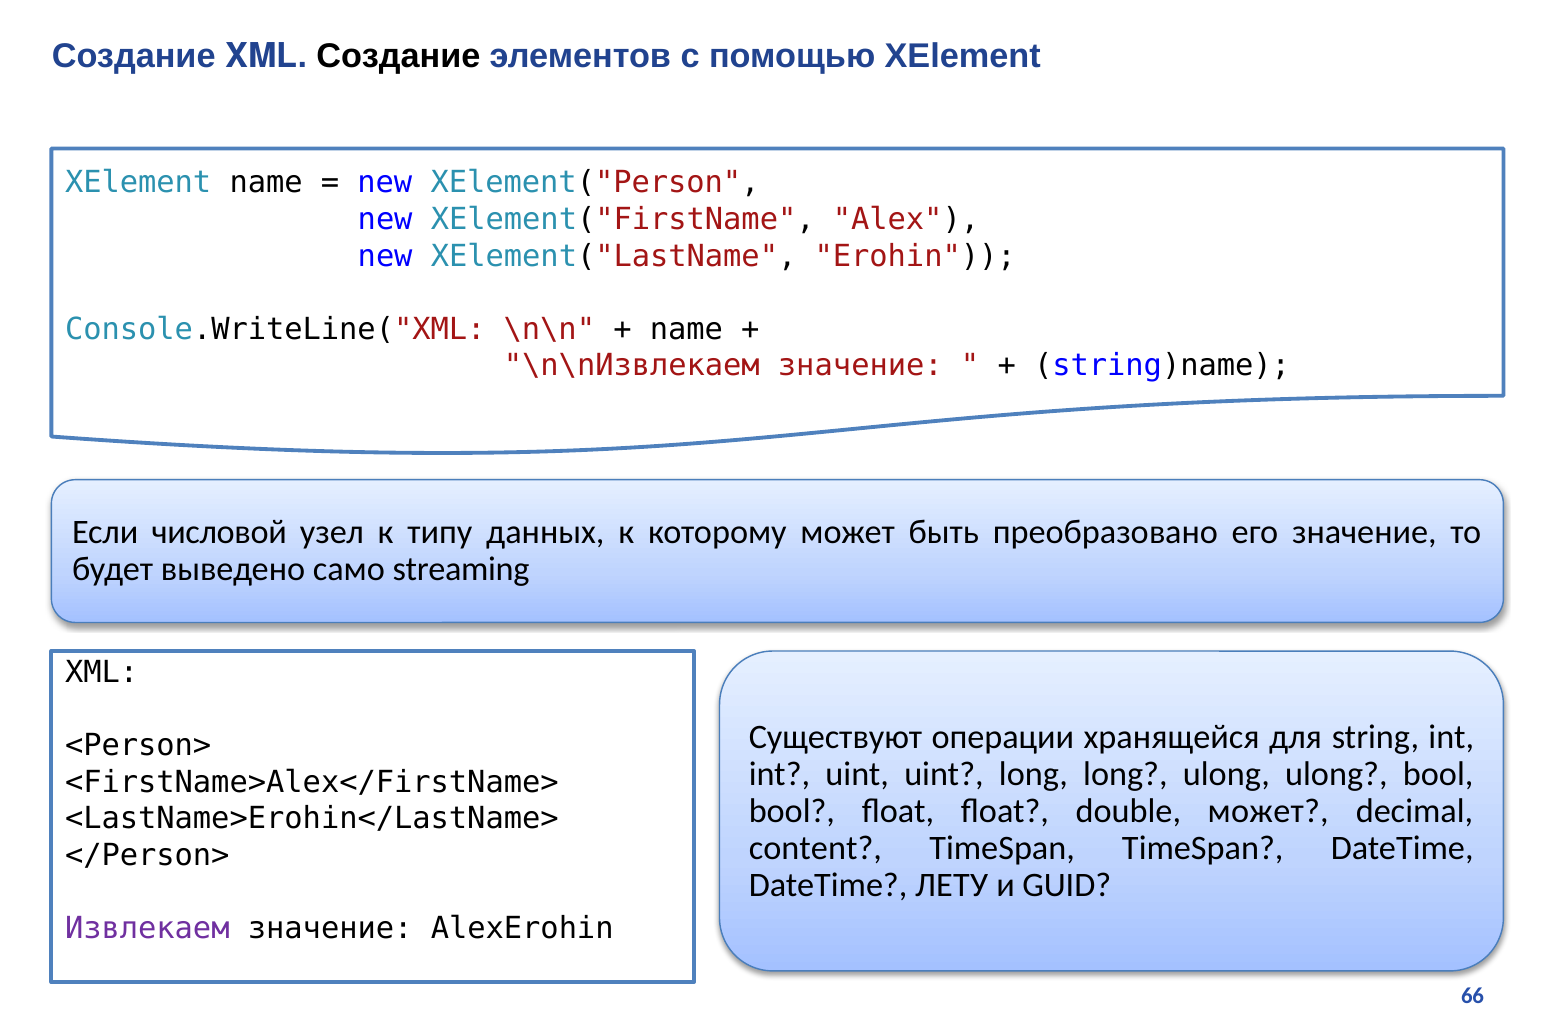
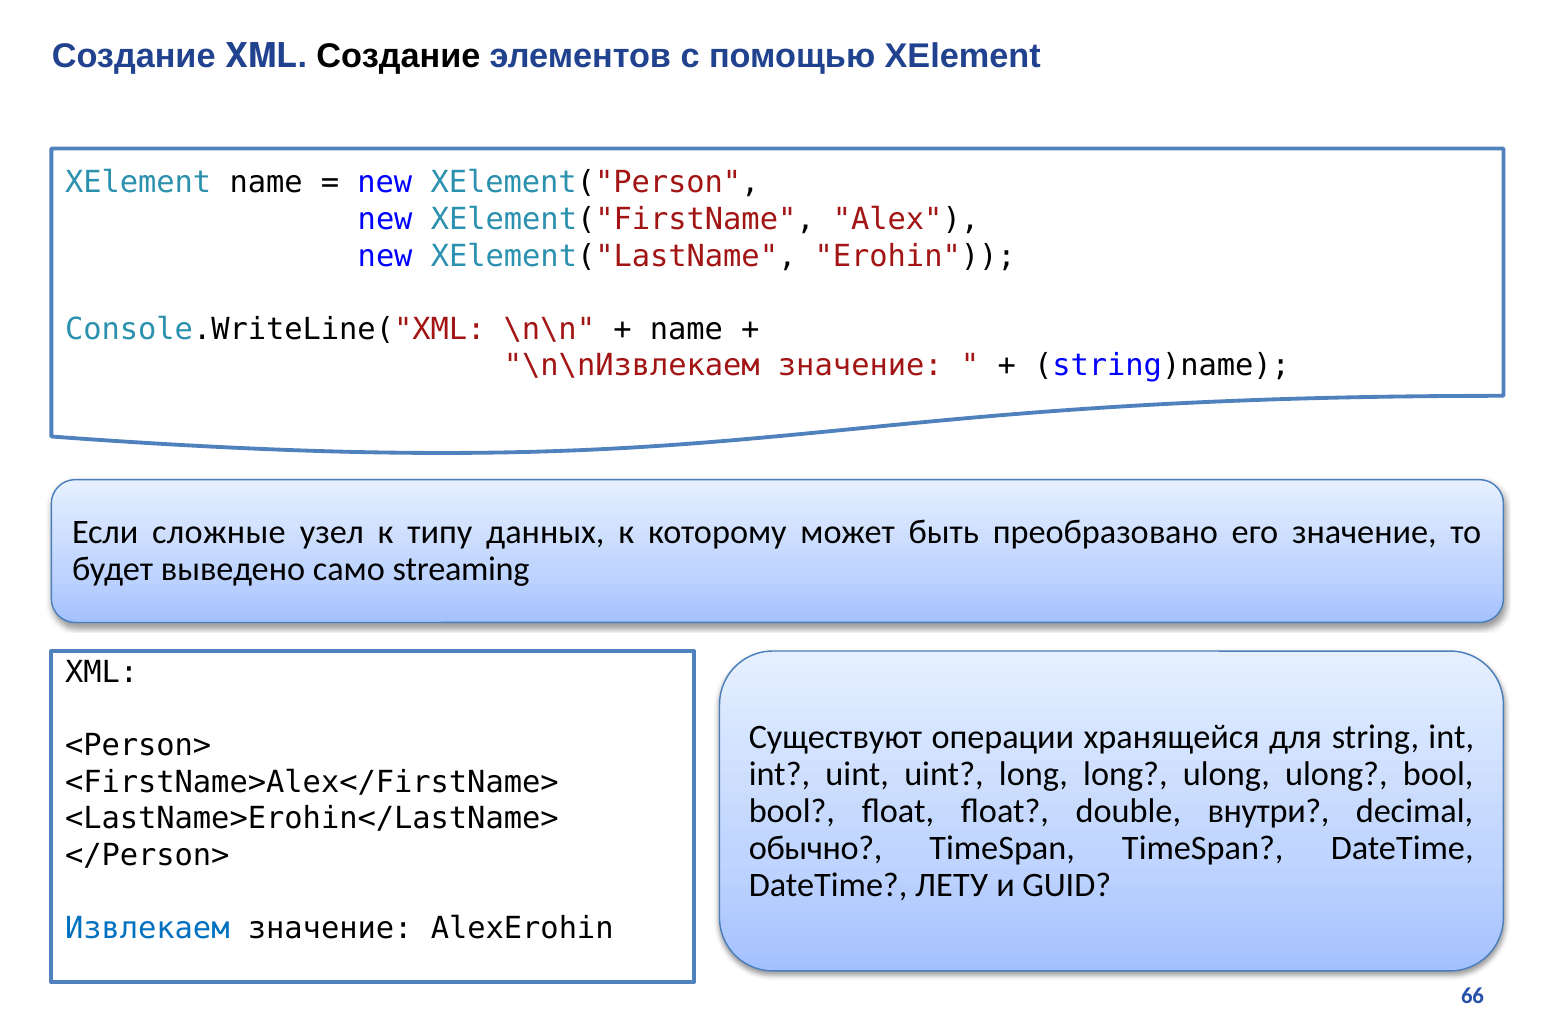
числовой: числовой -> сложные
double может: может -> внутри
content: content -> обычно
Извлекаем colour: purple -> blue
